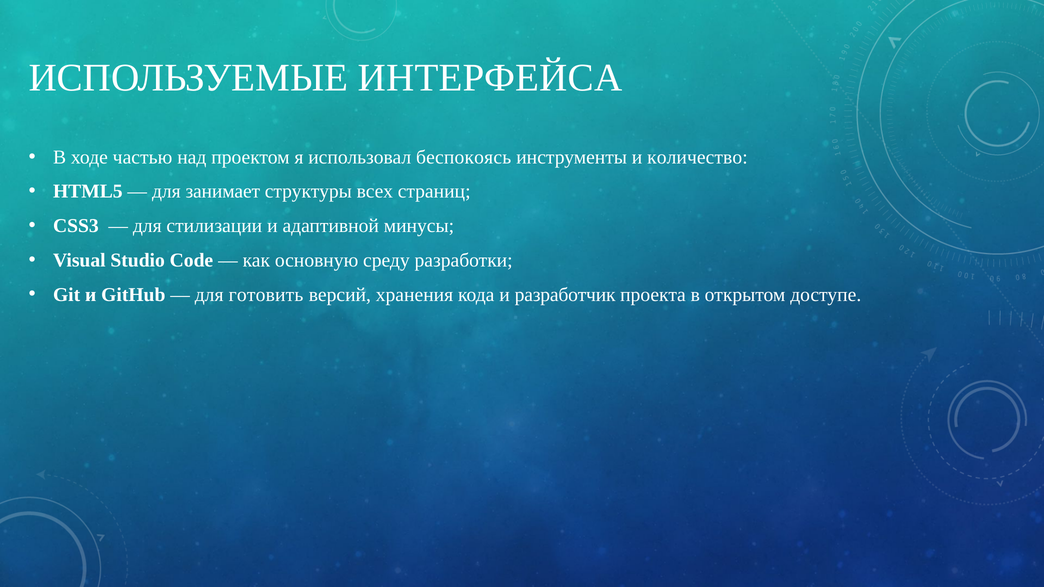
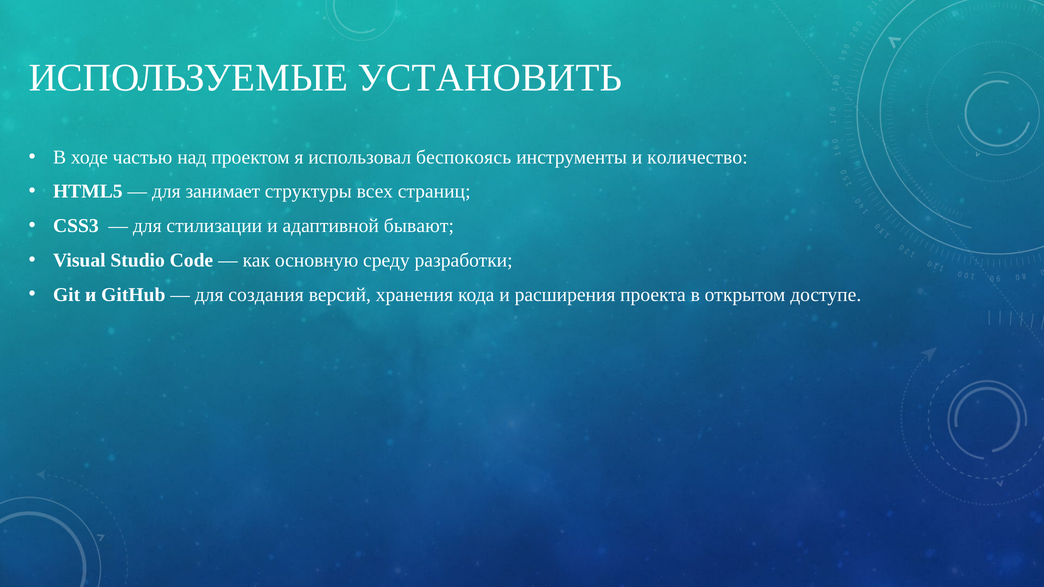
ИНТЕРФЕЙСА: ИНТЕРФЕЙСА -> УСТАНОВИТЬ
минусы: минусы -> бывают
готовить: готовить -> создания
разработчик: разработчик -> расширения
